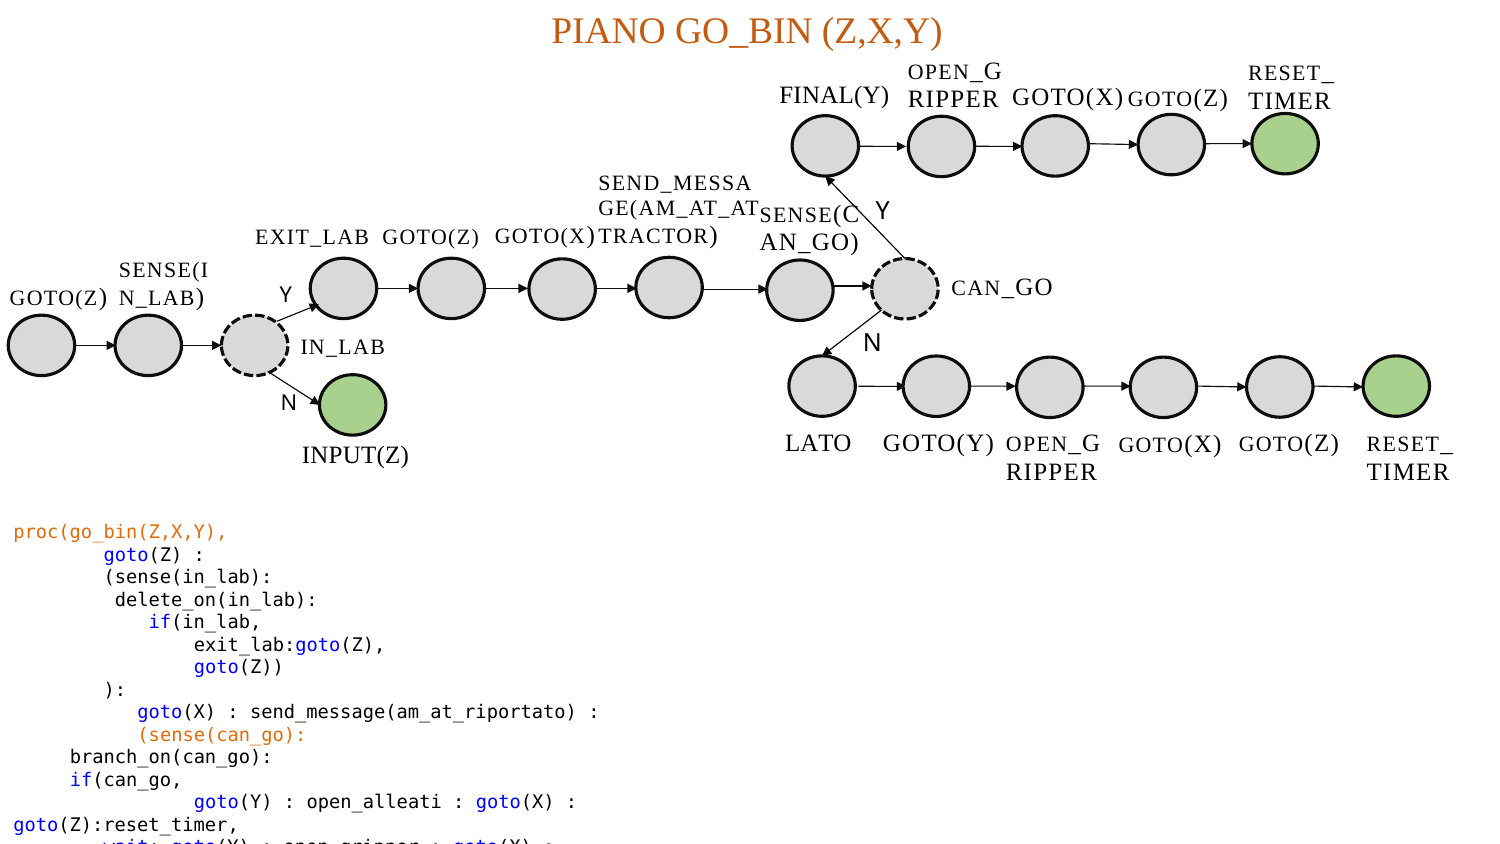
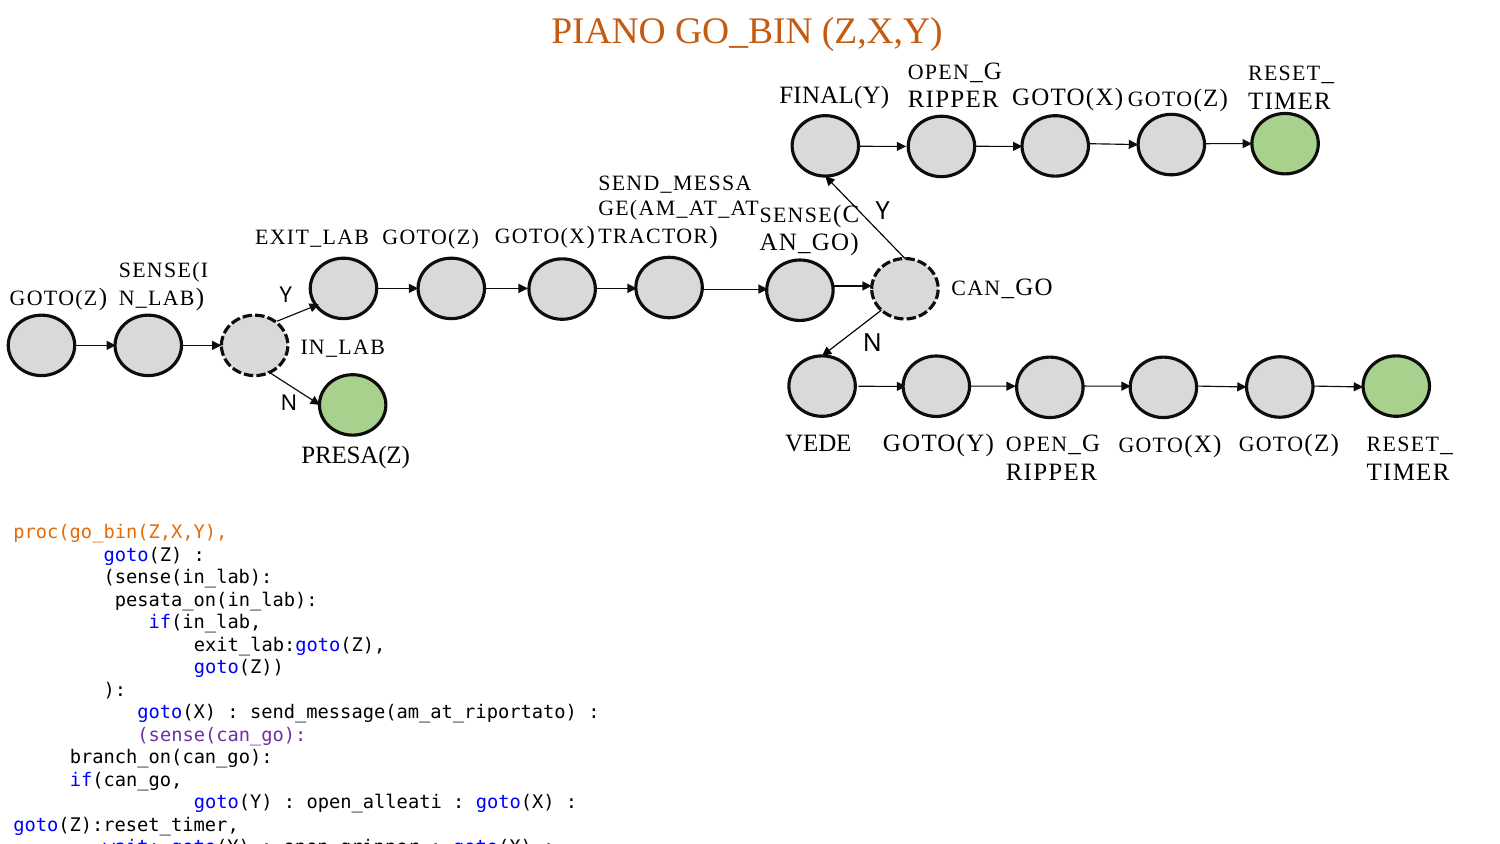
LATO: LATO -> VEDE
INPUT(Z: INPUT(Z -> PRESA(Z
delete_on(in_lab: delete_on(in_lab -> pesata_on(in_lab
sense(can_go colour: orange -> purple
